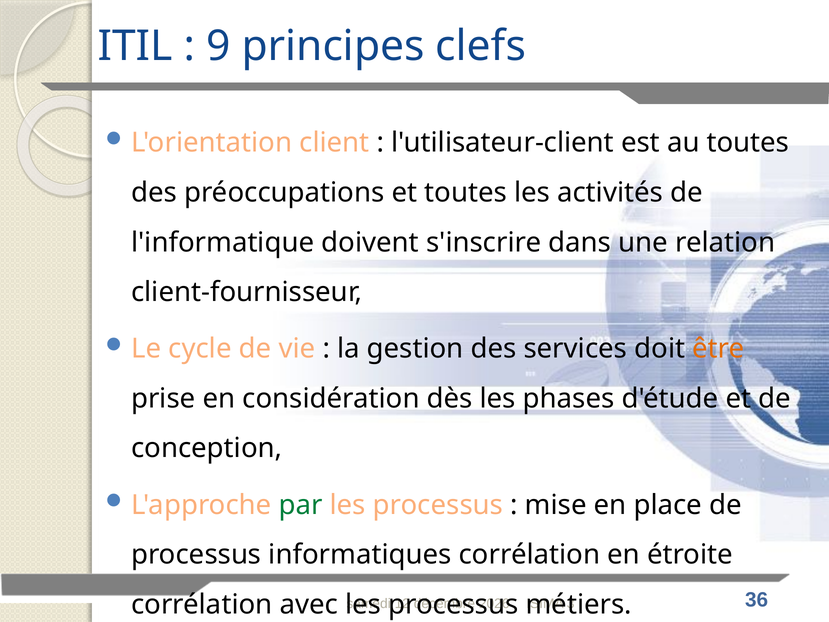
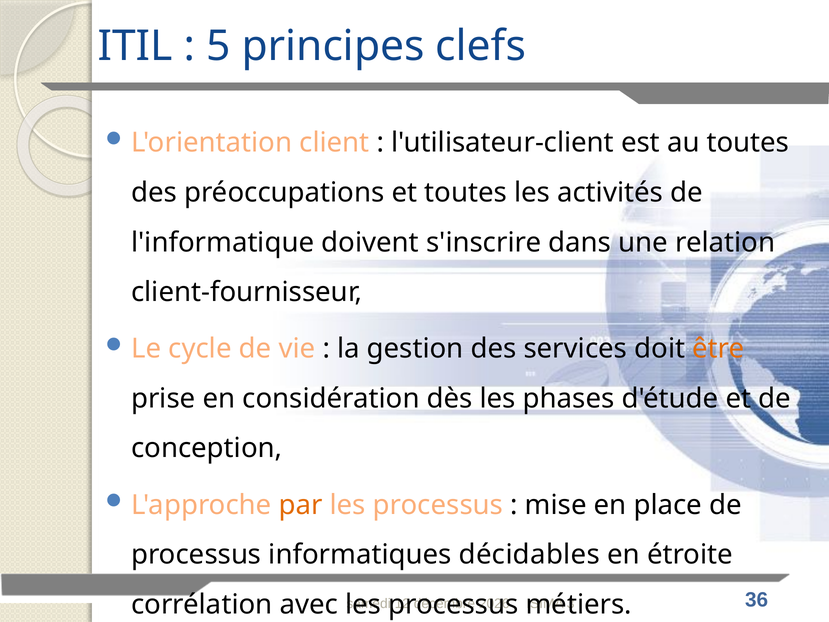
9: 9 -> 5
par colour: green -> orange
informatiques corrélation: corrélation -> décidables
